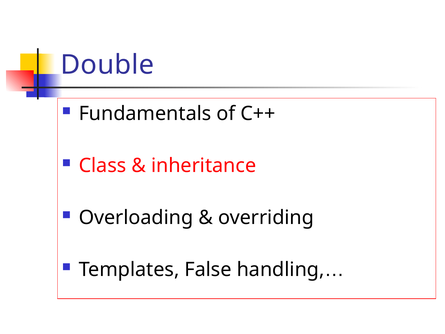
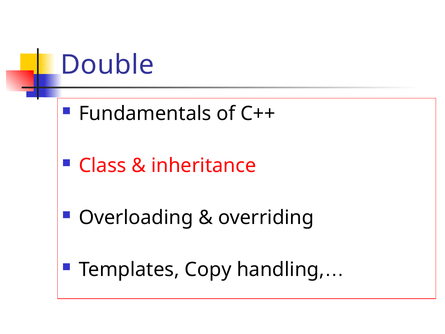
False: False -> Copy
